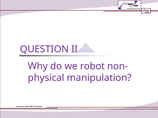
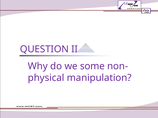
robot: robot -> some
